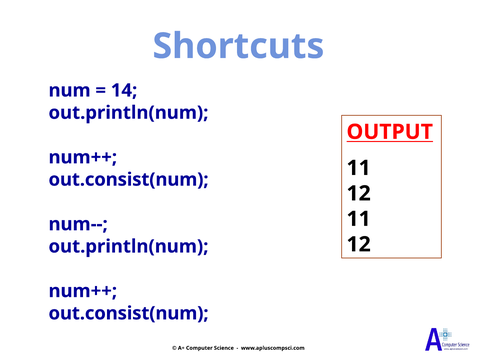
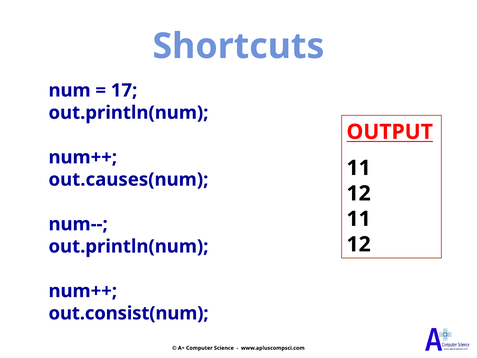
14: 14 -> 17
out.consist(num at (129, 179): out.consist(num -> out.causes(num
